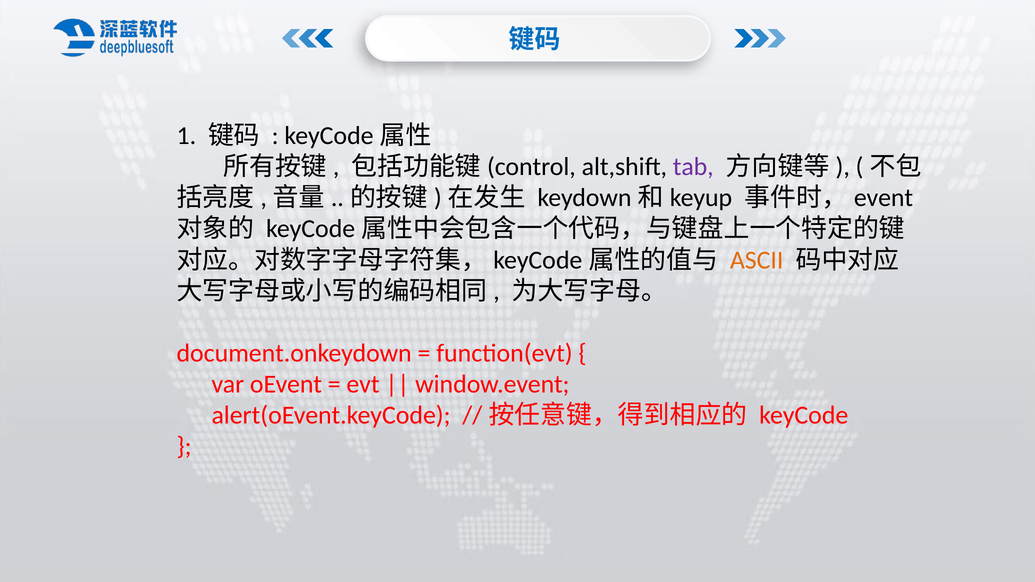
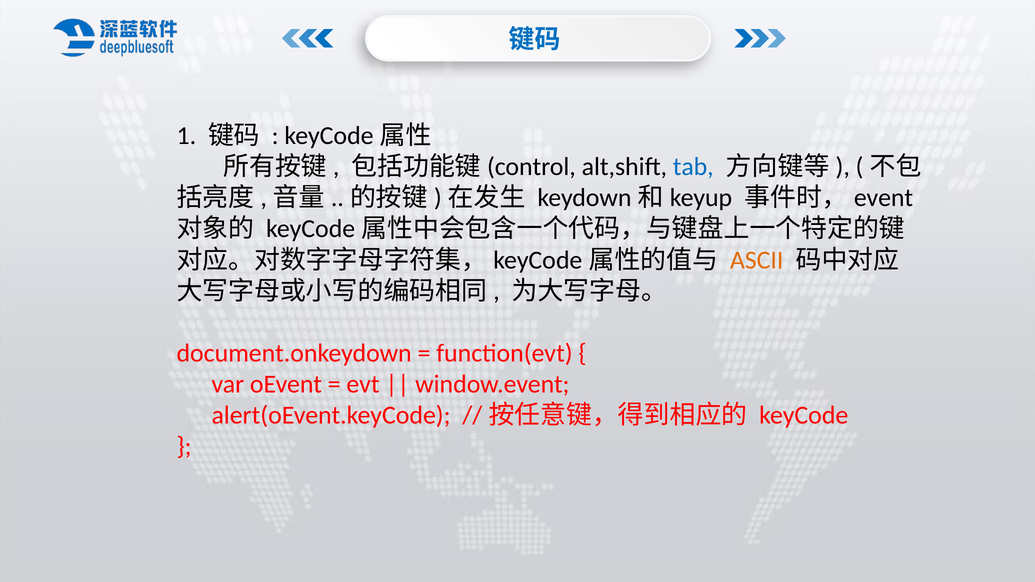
tab colour: purple -> blue
